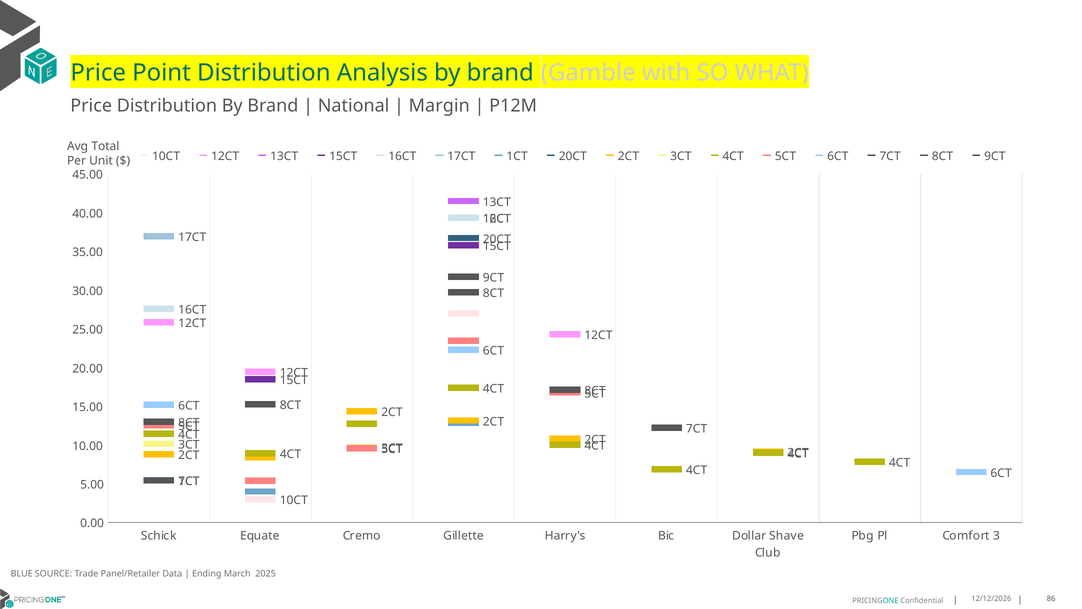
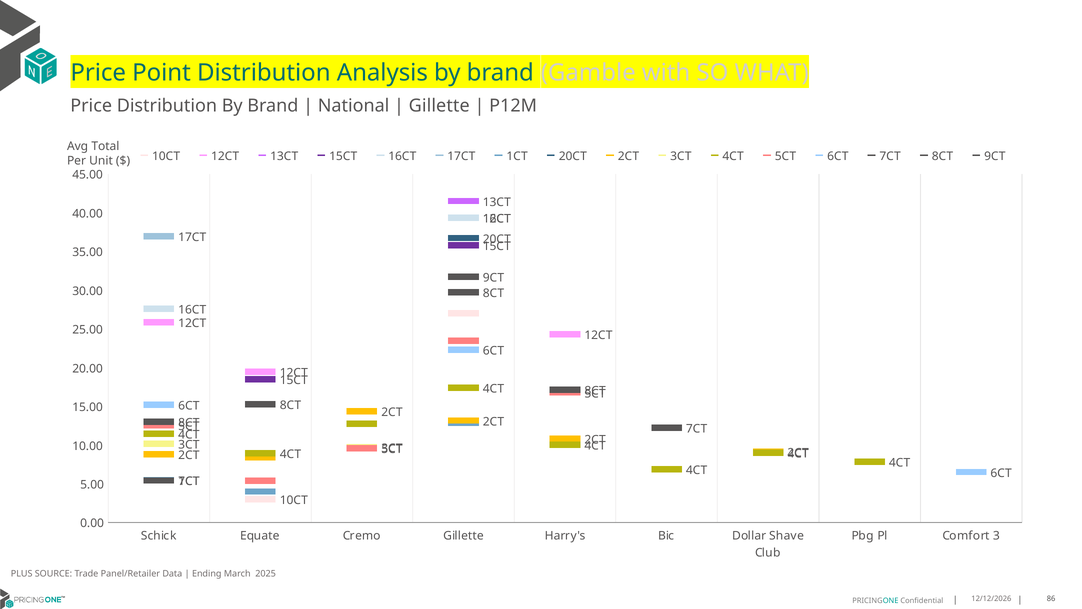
Margin at (439, 105): Margin -> Gillette
BLUE: BLUE -> PLUS
